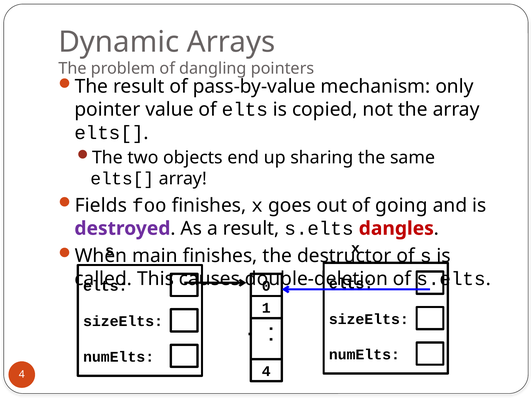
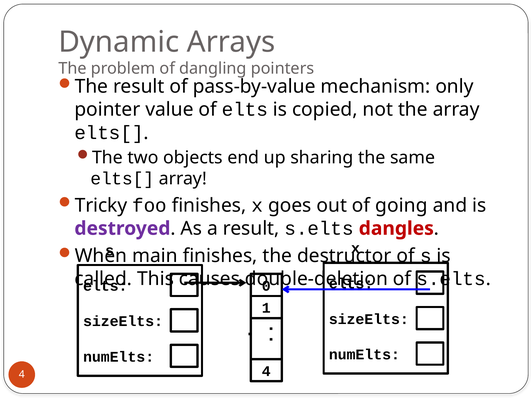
Fields: Fields -> Tricky
